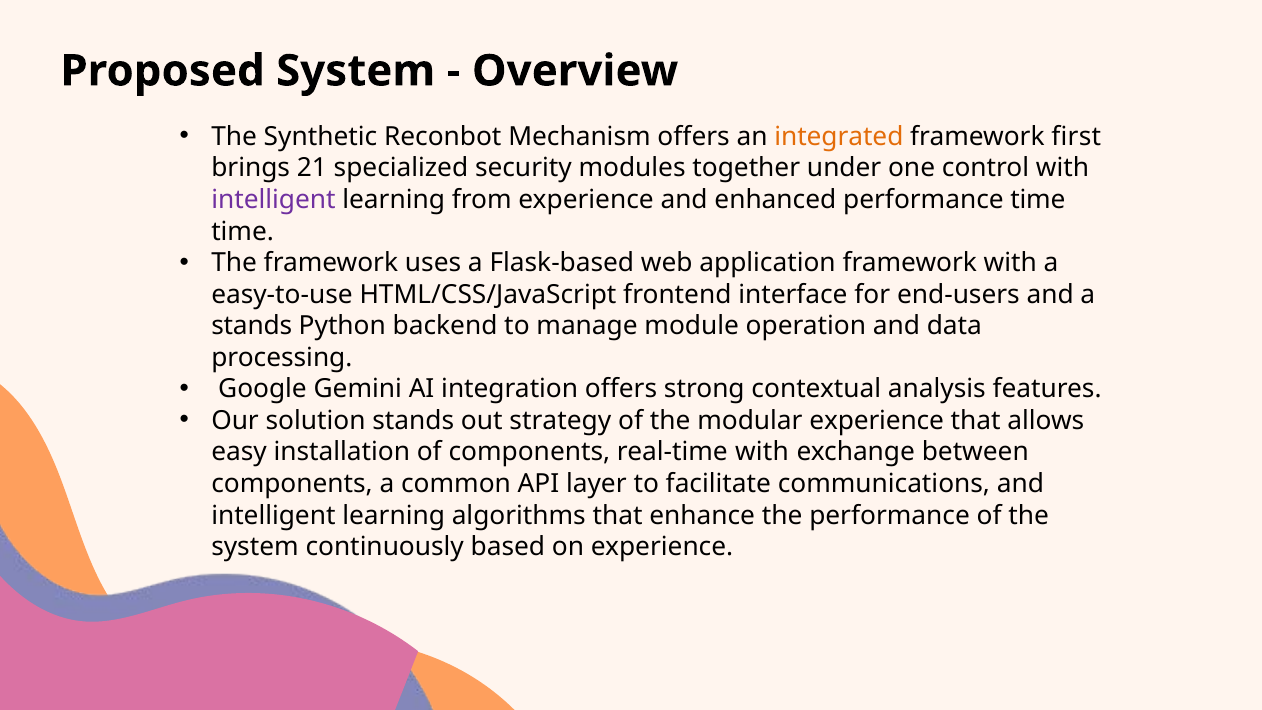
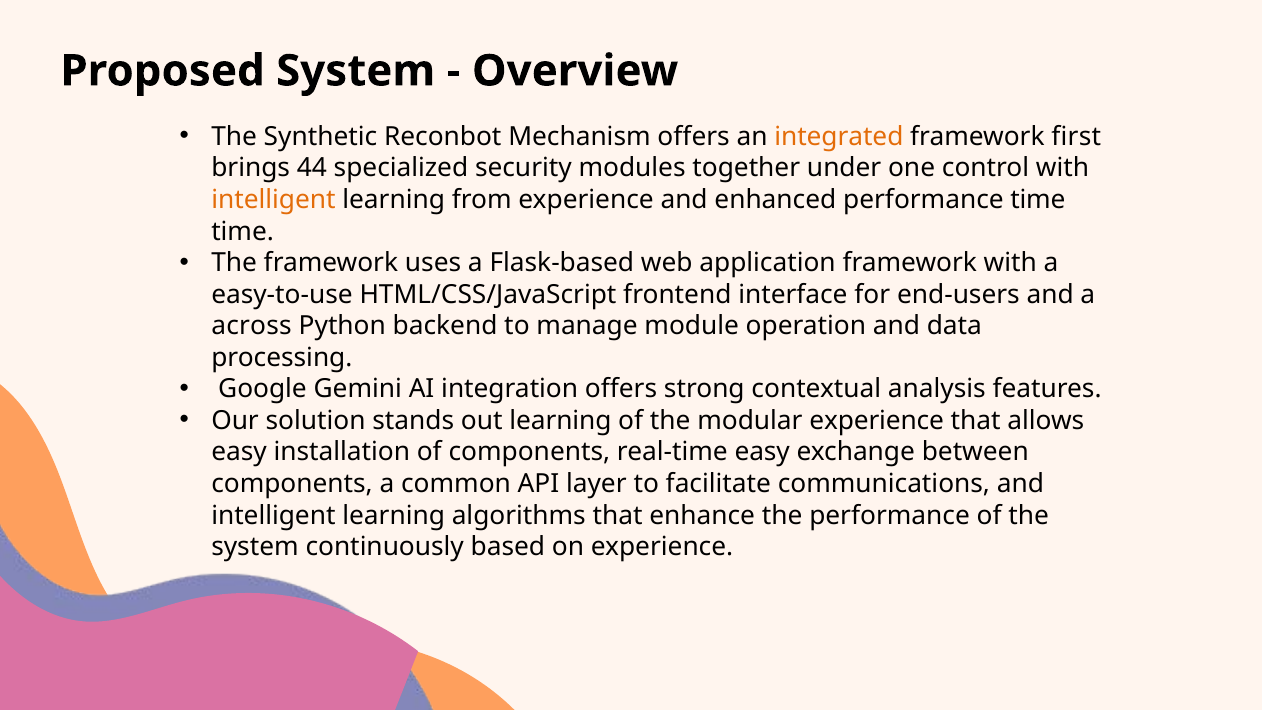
21: 21 -> 44
intelligent at (273, 200) colour: purple -> orange
stands at (252, 326): stands -> across
out strategy: strategy -> learning
real-time with: with -> easy
